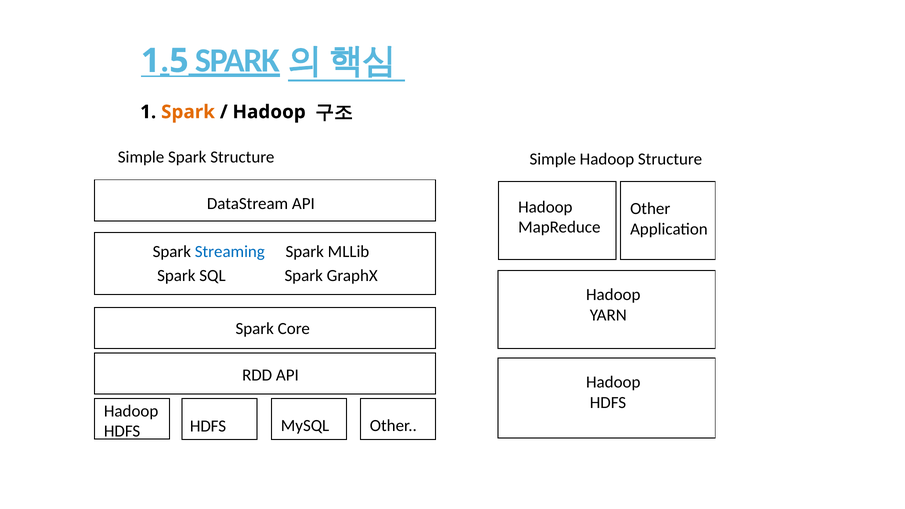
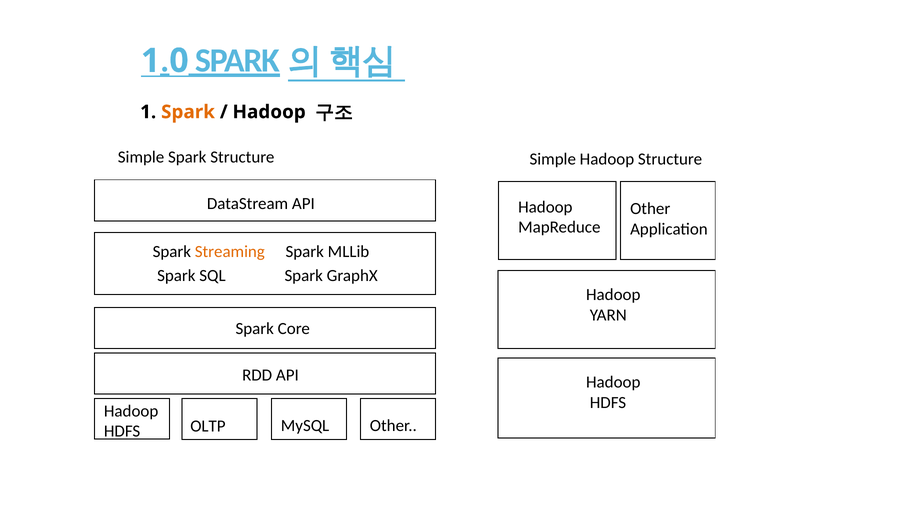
5: 5 -> 0
Streaming colour: blue -> orange
HDFS HDFS: HDFS -> OLTP
